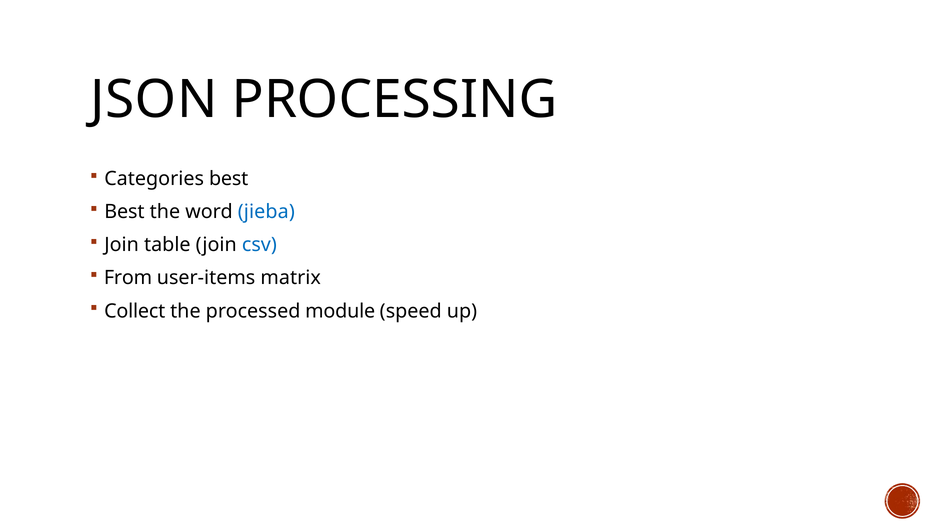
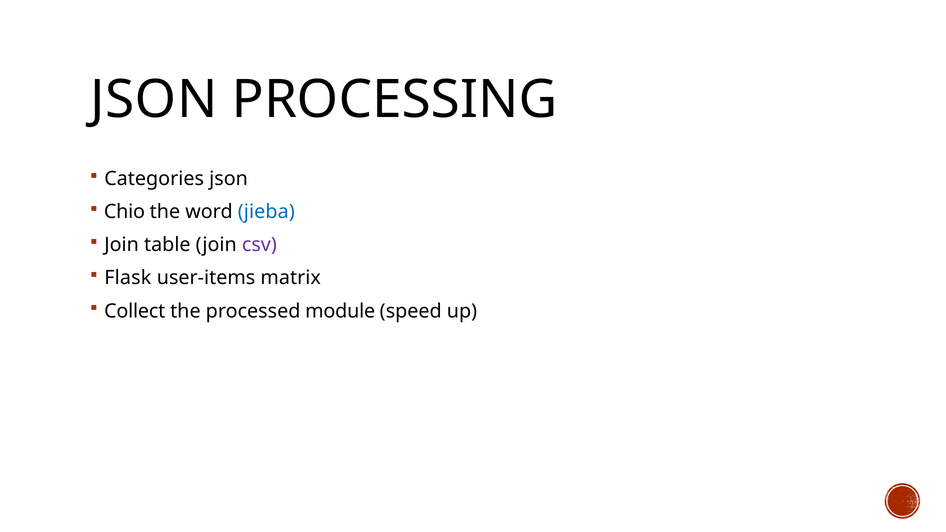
Categories best: best -> json
Best at (124, 212): Best -> Chio
csv colour: blue -> purple
From: From -> Flask
